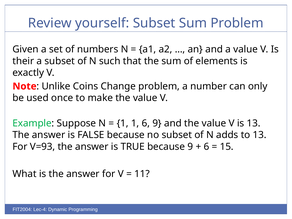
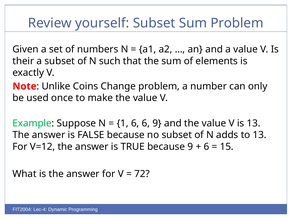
1 1: 1 -> 6
V=93: V=93 -> V=12
11: 11 -> 72
